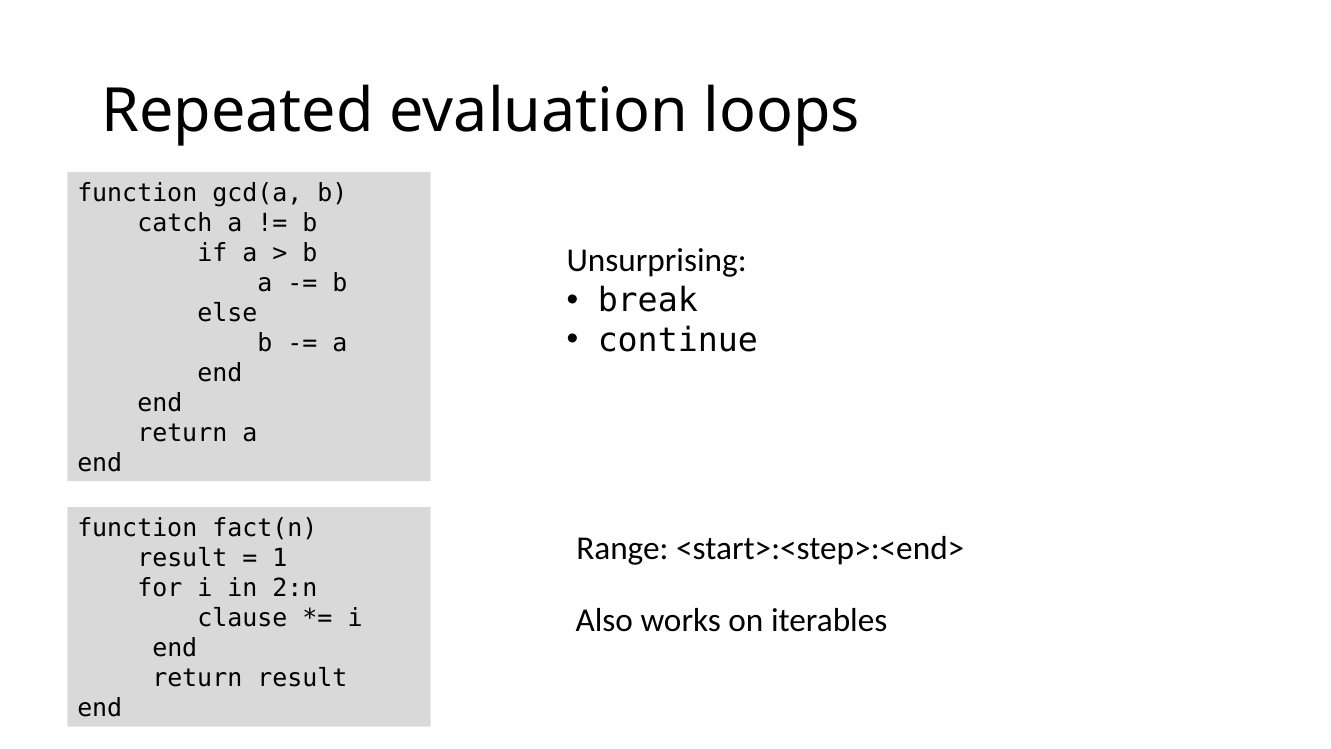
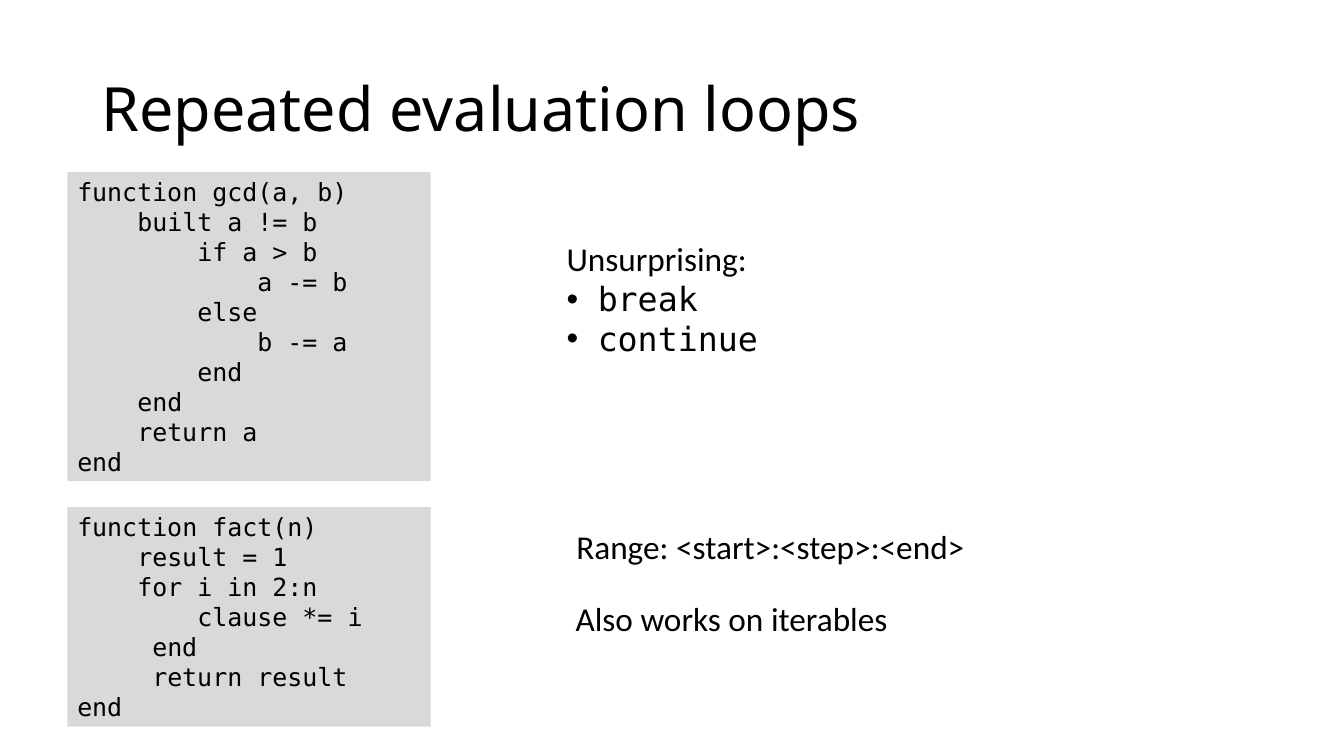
catch: catch -> built
